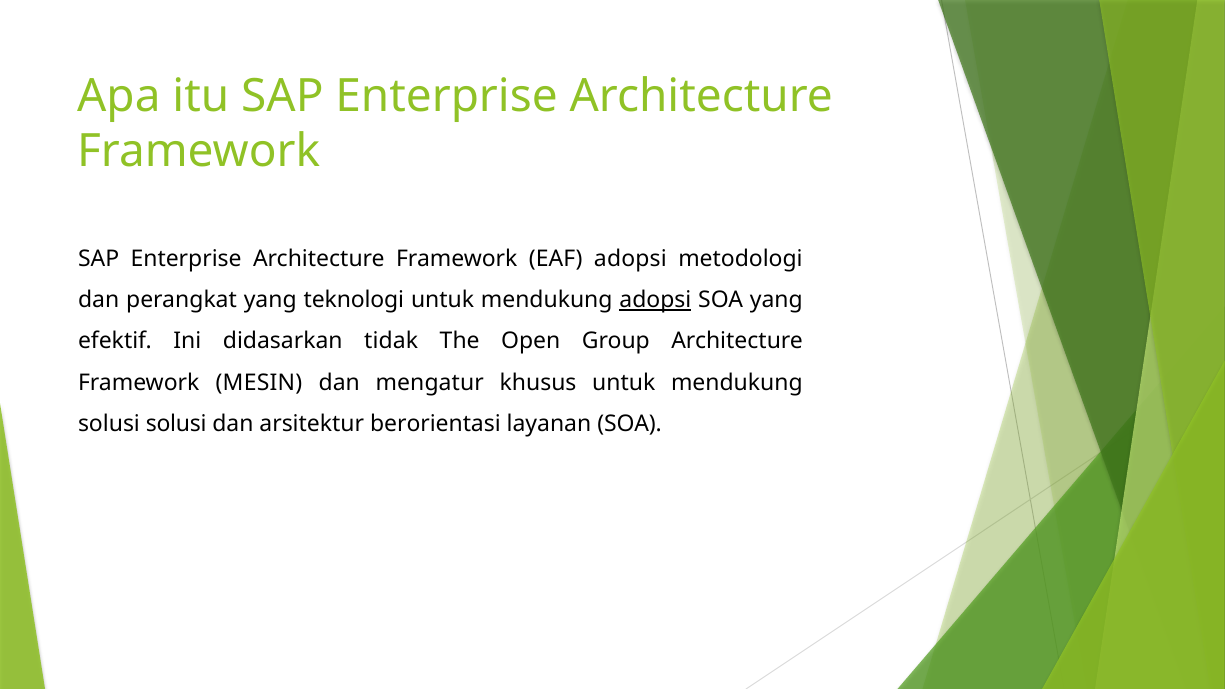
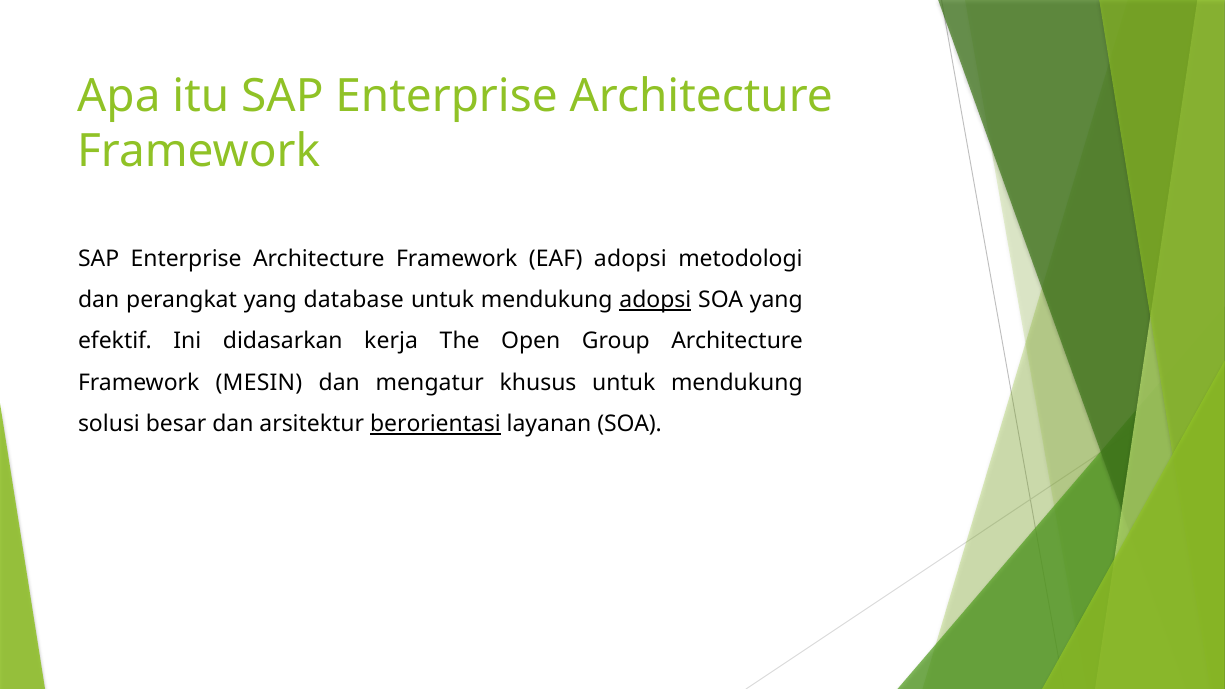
teknologi: teknologi -> database
tidak: tidak -> kerja
solusi solusi: solusi -> besar
berorientasi underline: none -> present
